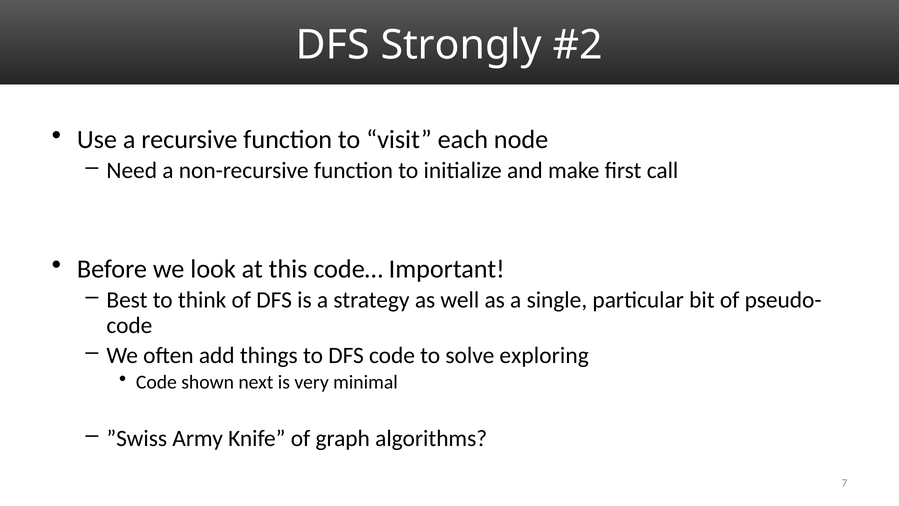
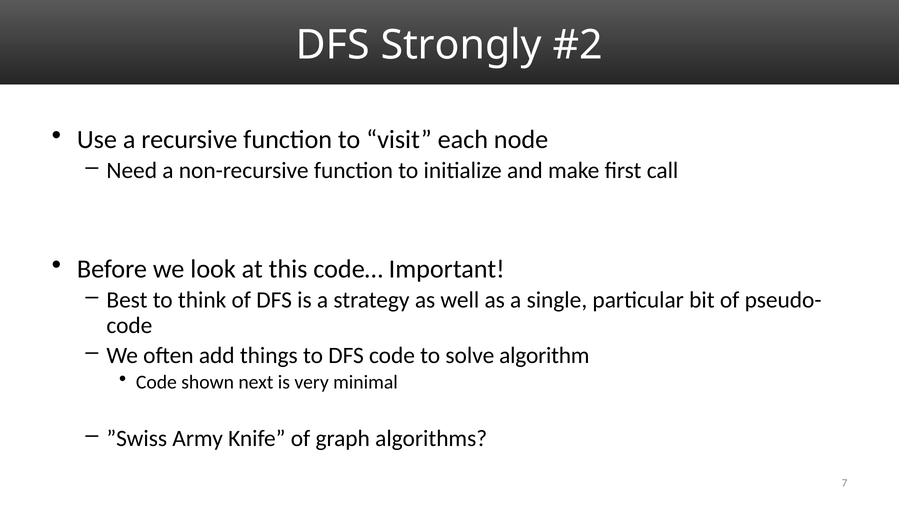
exploring: exploring -> algorithm
